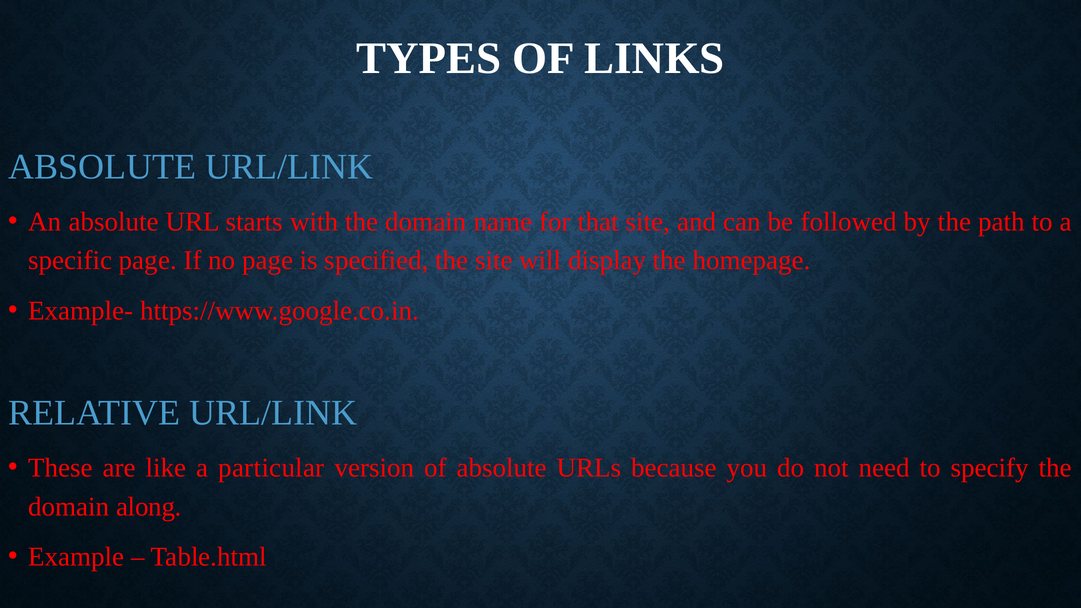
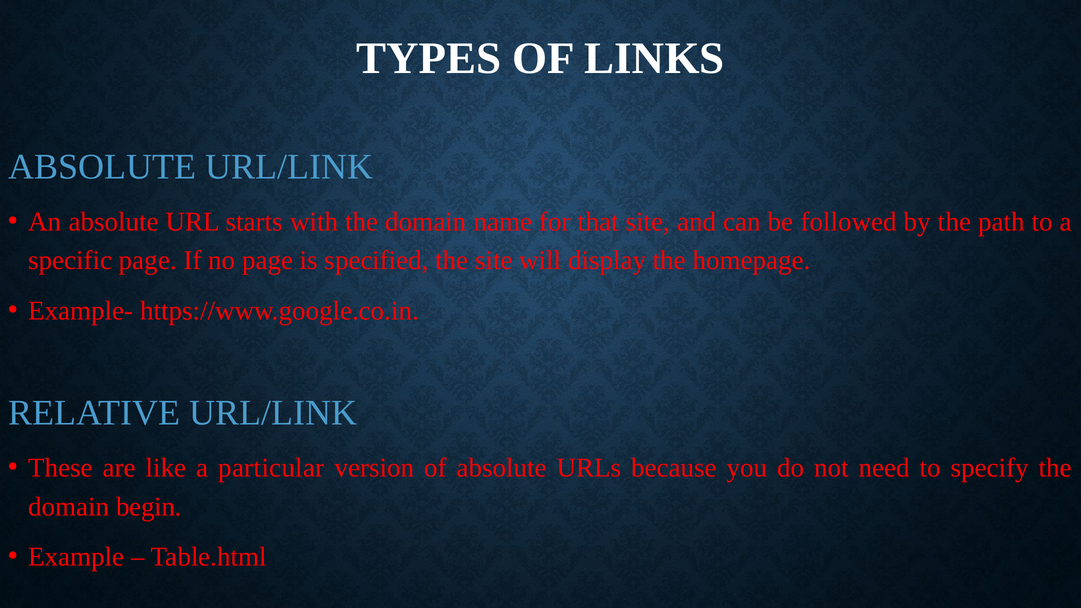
along: along -> begin
